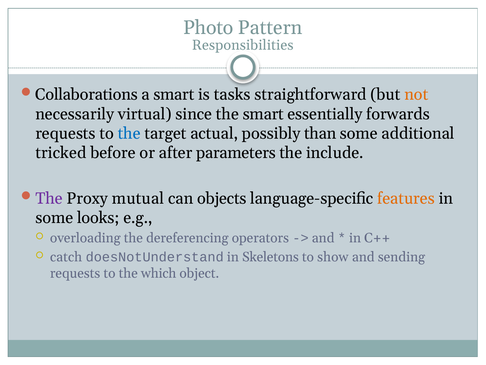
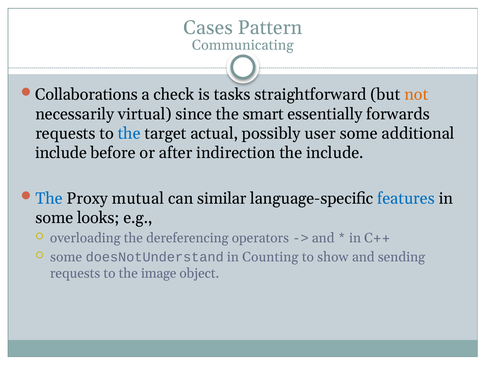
Photo: Photo -> Cases
Responsibilities: Responsibilities -> Communicating
a smart: smart -> check
than: than -> user
tricked at (61, 153): tricked -> include
parameters: parameters -> indirection
The at (49, 198) colour: purple -> blue
objects: objects -> similar
features colour: orange -> blue
catch at (66, 257): catch -> some
Skeletons: Skeletons -> Counting
which: which -> image
